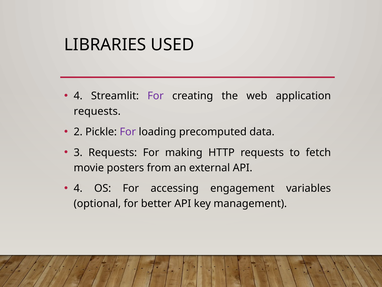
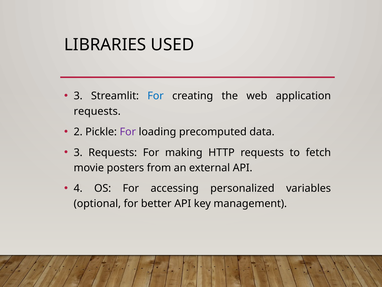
4 at (78, 96): 4 -> 3
For at (156, 96) colour: purple -> blue
engagement: engagement -> personalized
